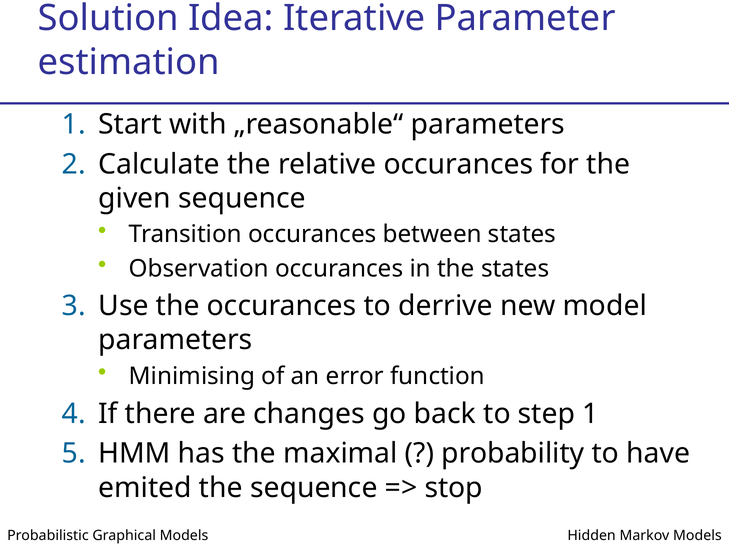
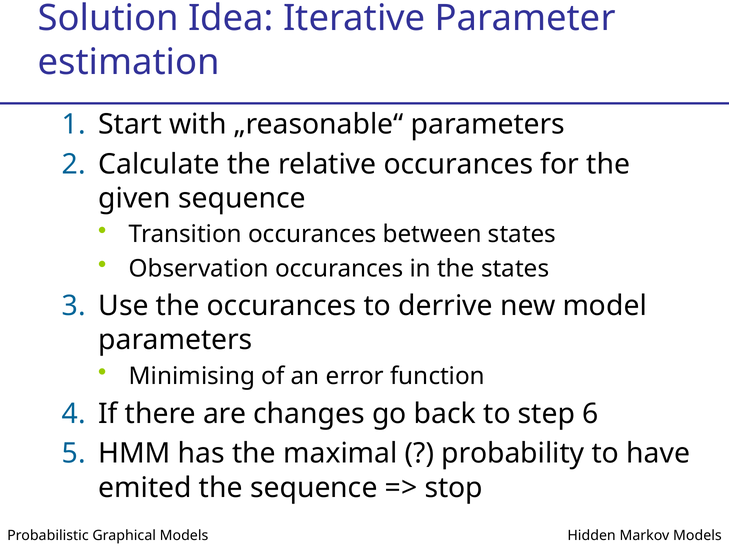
step 1: 1 -> 6
